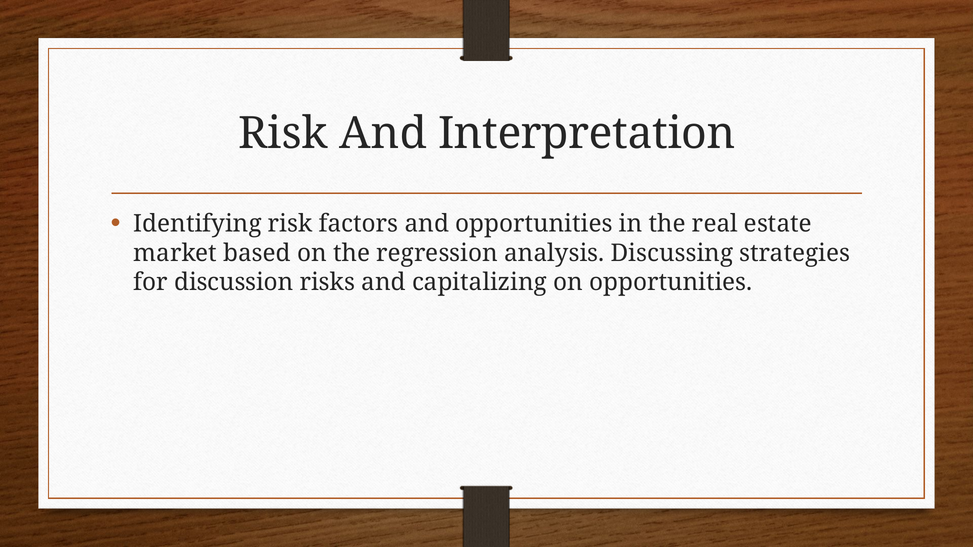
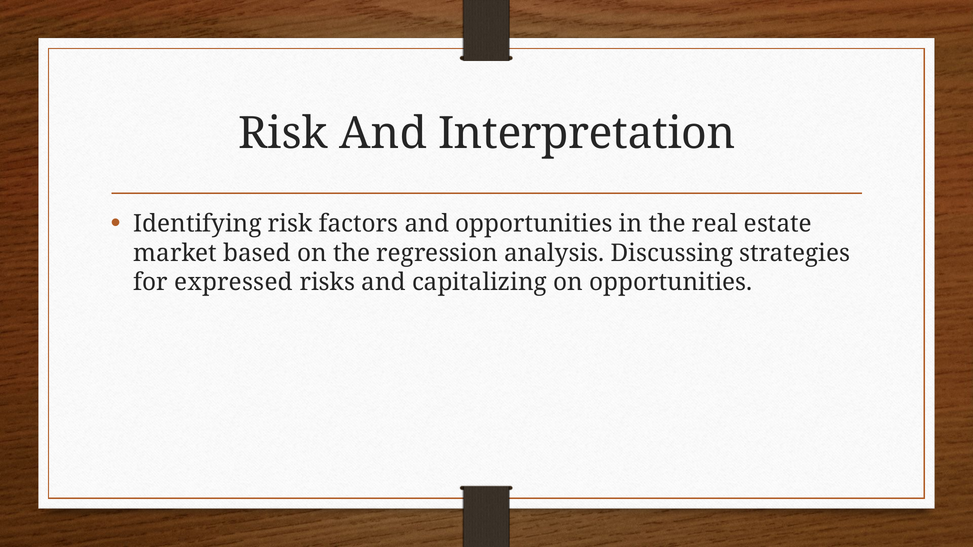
discussion: discussion -> expressed
